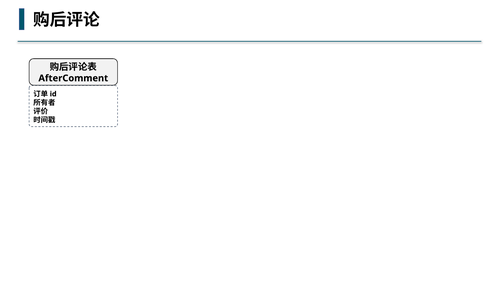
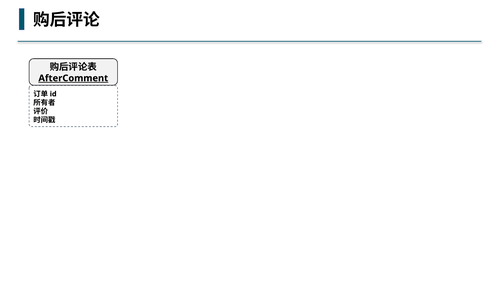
AfterComment underline: none -> present
